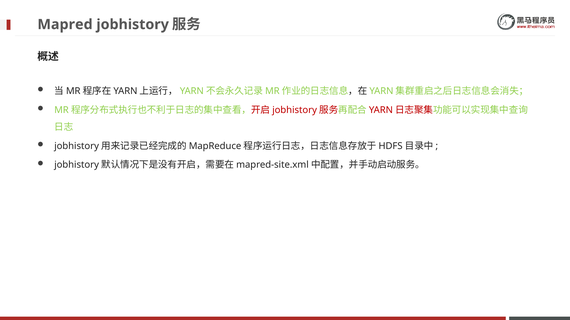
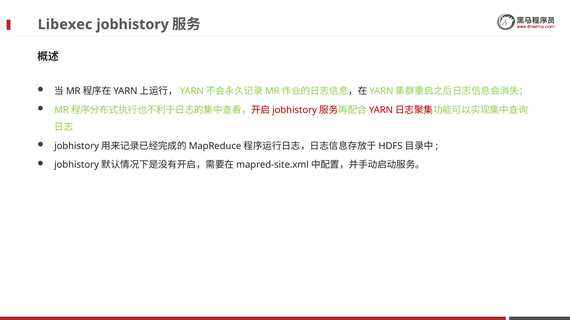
Mapred: Mapred -> Libexec
